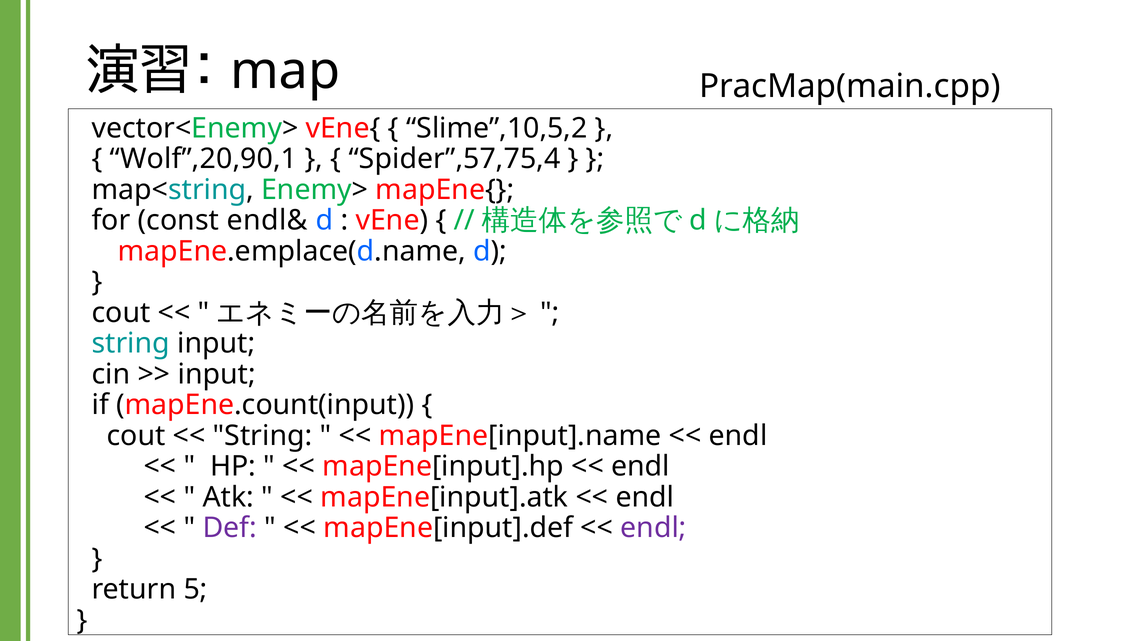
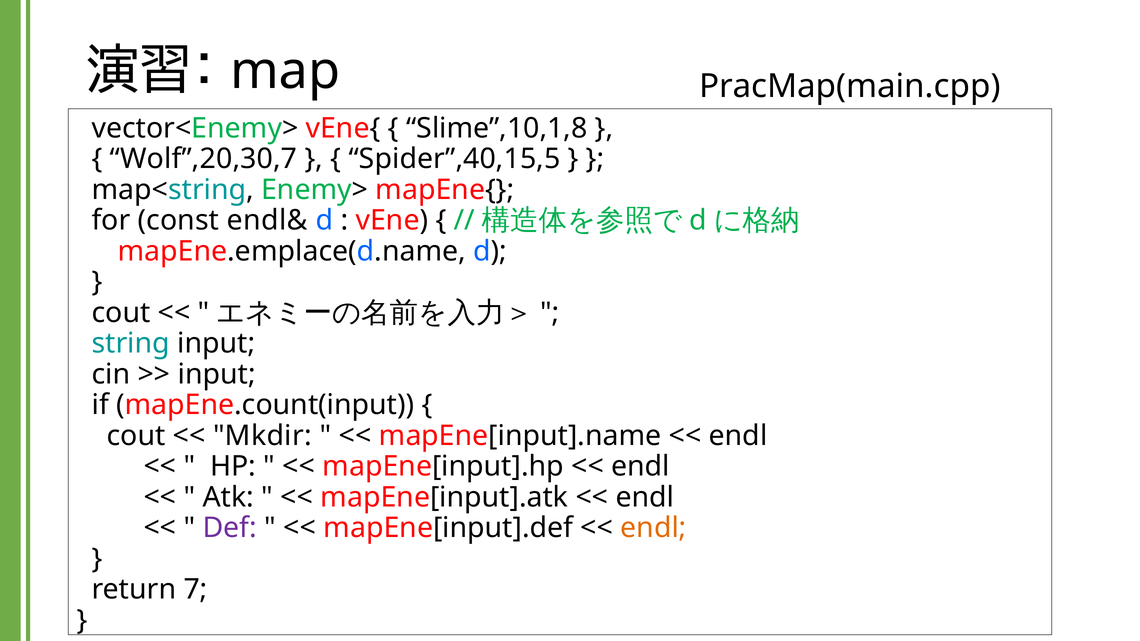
Slime”,10,5,2: Slime”,10,5,2 -> Slime”,10,1,8
Wolf”,20,90,1: Wolf”,20,90,1 -> Wolf”,20,30,7
Spider”,57,75,4: Spider”,57,75,4 -> Spider”,40,15,5
String at (263, 436): String -> Mkdir
endl at (653, 528) colour: purple -> orange
5: 5 -> 7
